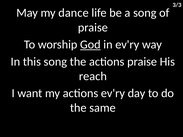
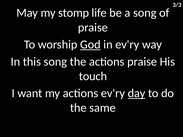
dance: dance -> stomp
reach: reach -> touch
day underline: none -> present
